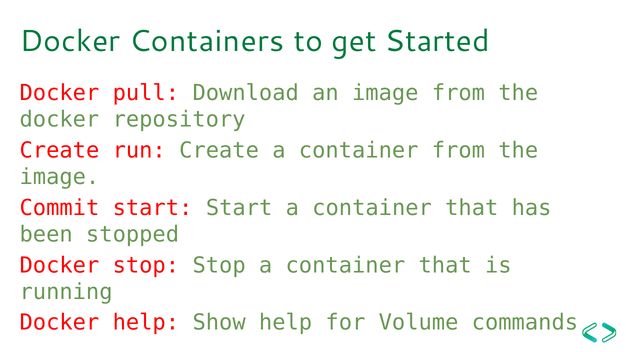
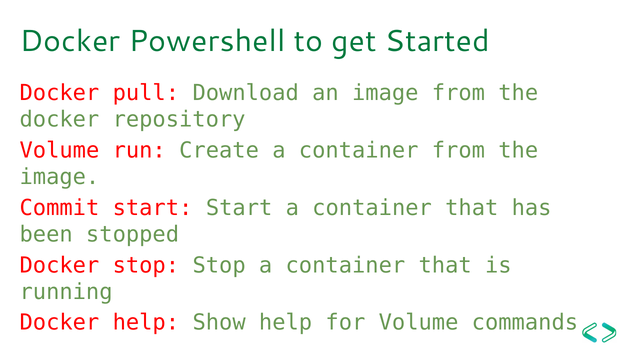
Containers: Containers -> Powershell
Create at (59, 150): Create -> Volume
